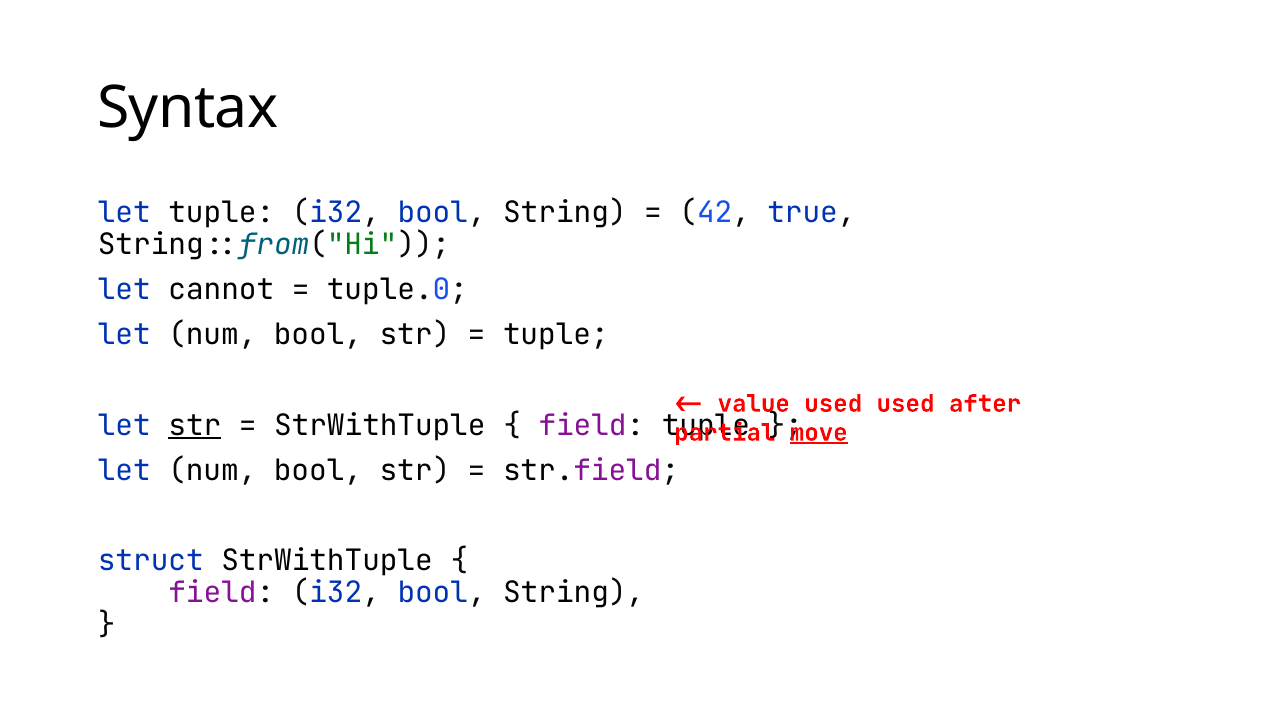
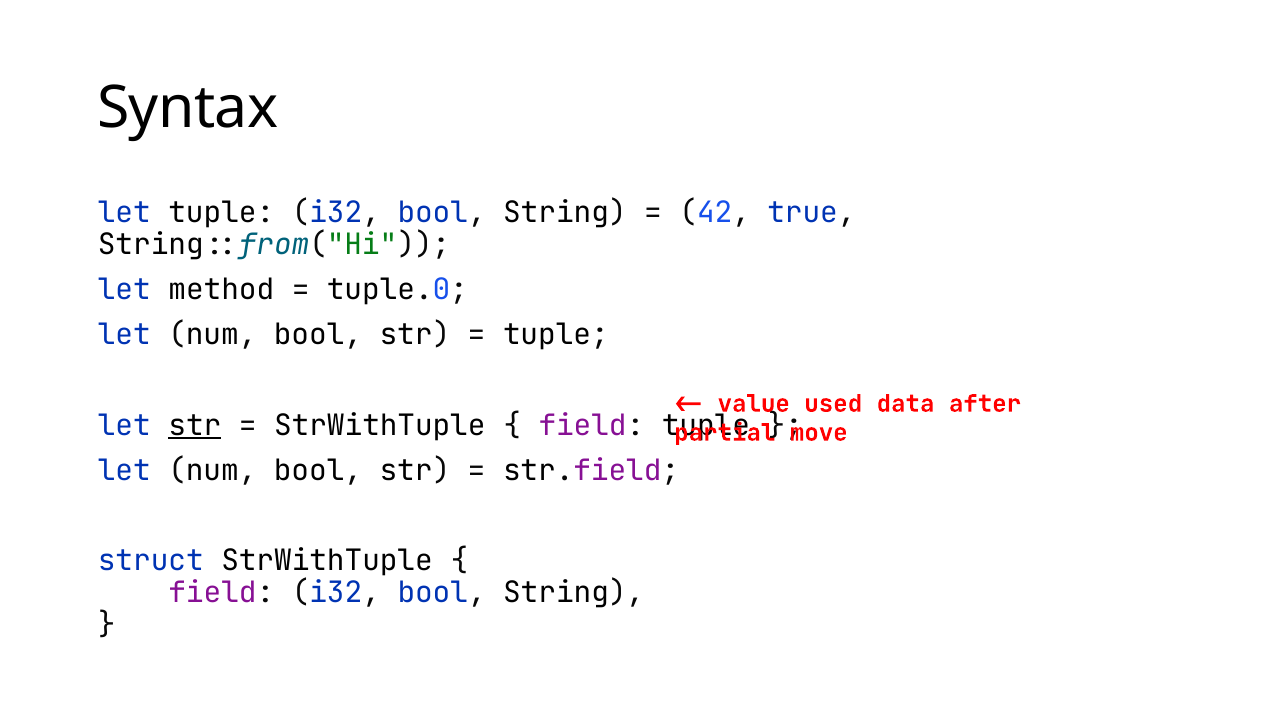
cannot: cannot -> method
used used: used -> data
move underline: present -> none
